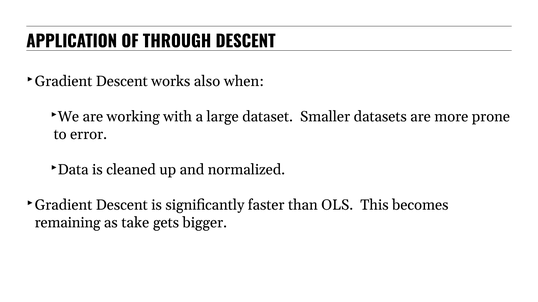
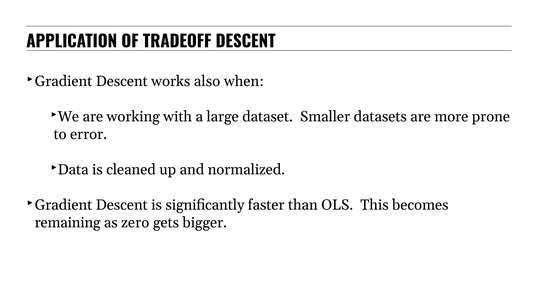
THROUGH: THROUGH -> TRADEOFF
take: take -> zero
